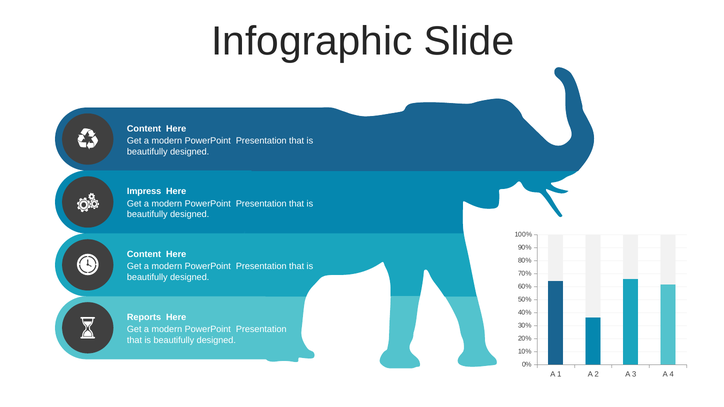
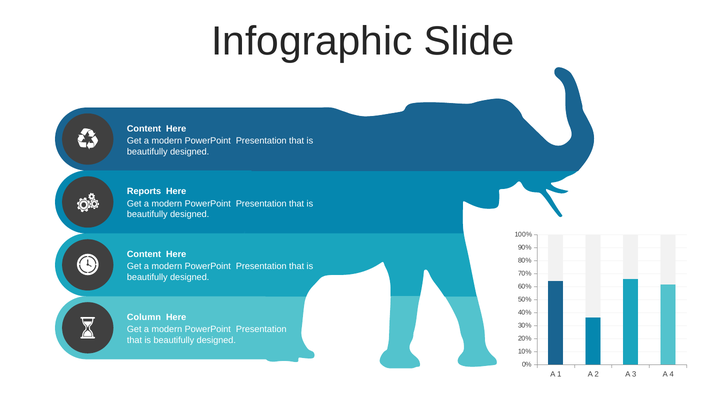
Impress: Impress -> Reports
Reports: Reports -> Column
